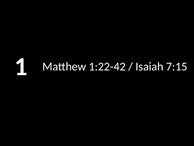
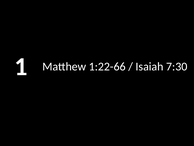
1:22-42: 1:22-42 -> 1:22-66
7:15: 7:15 -> 7:30
